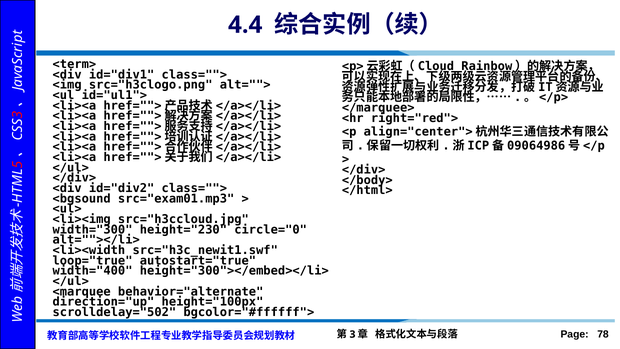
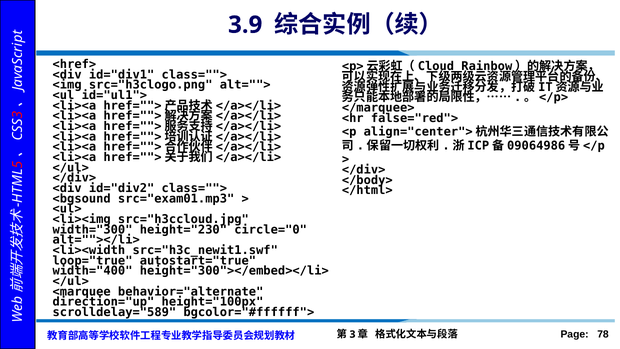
4.4: 4.4 -> 3.9
<term>: <term> -> <href>
right="red">: right="red"> -> false="red">
scrolldelay="502: scrolldelay="502 -> scrolldelay="589
